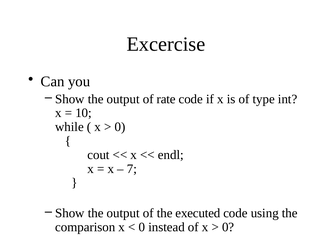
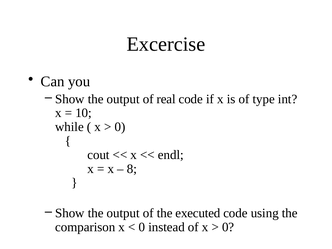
rate: rate -> real
7: 7 -> 8
